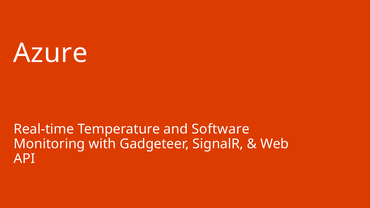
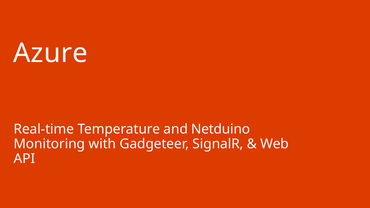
Software: Software -> Netduino
